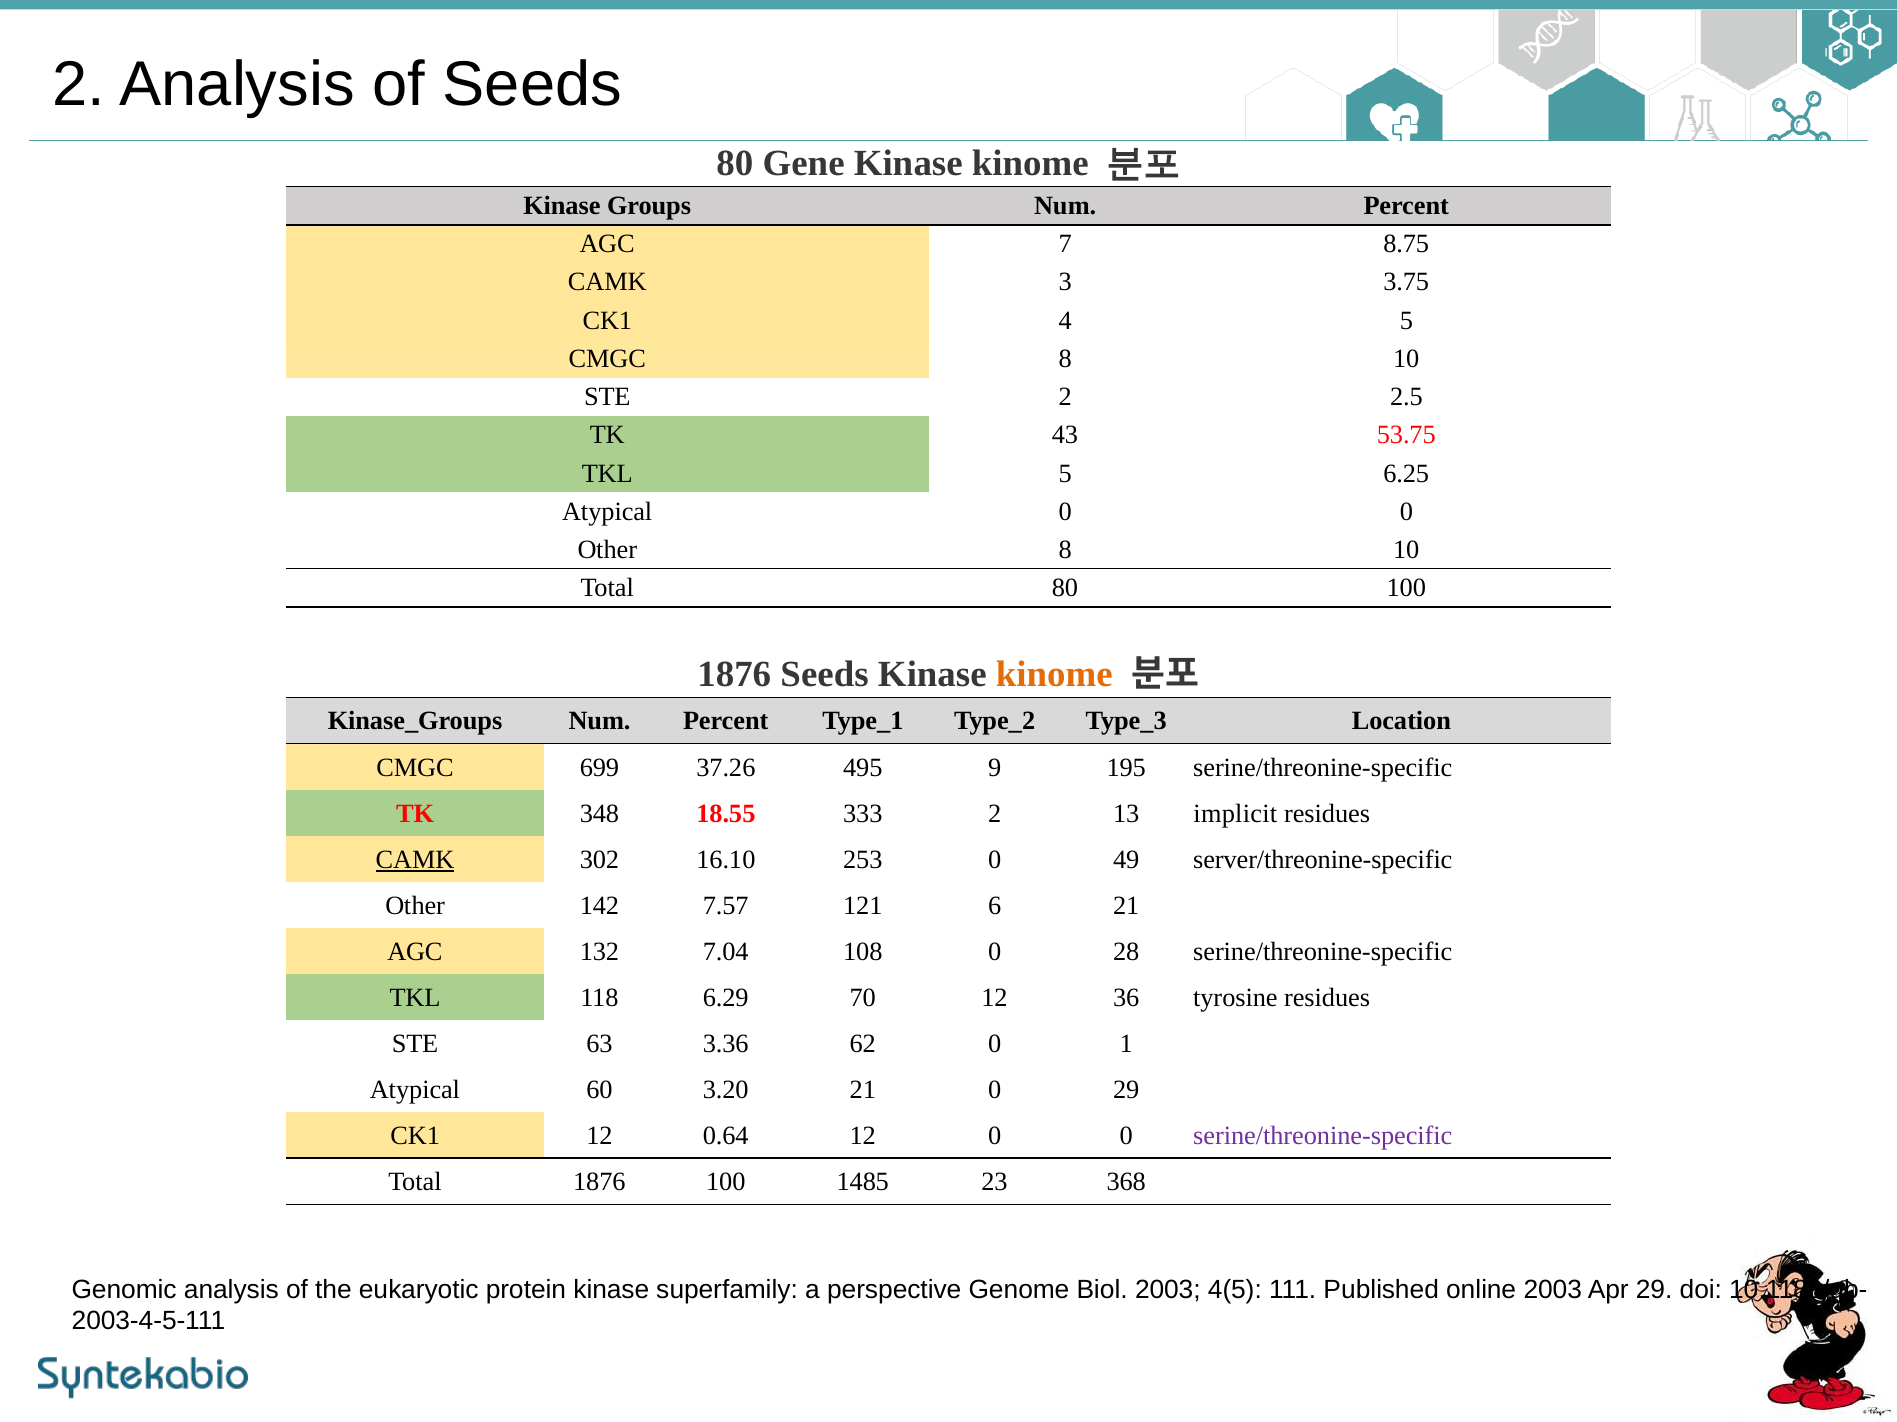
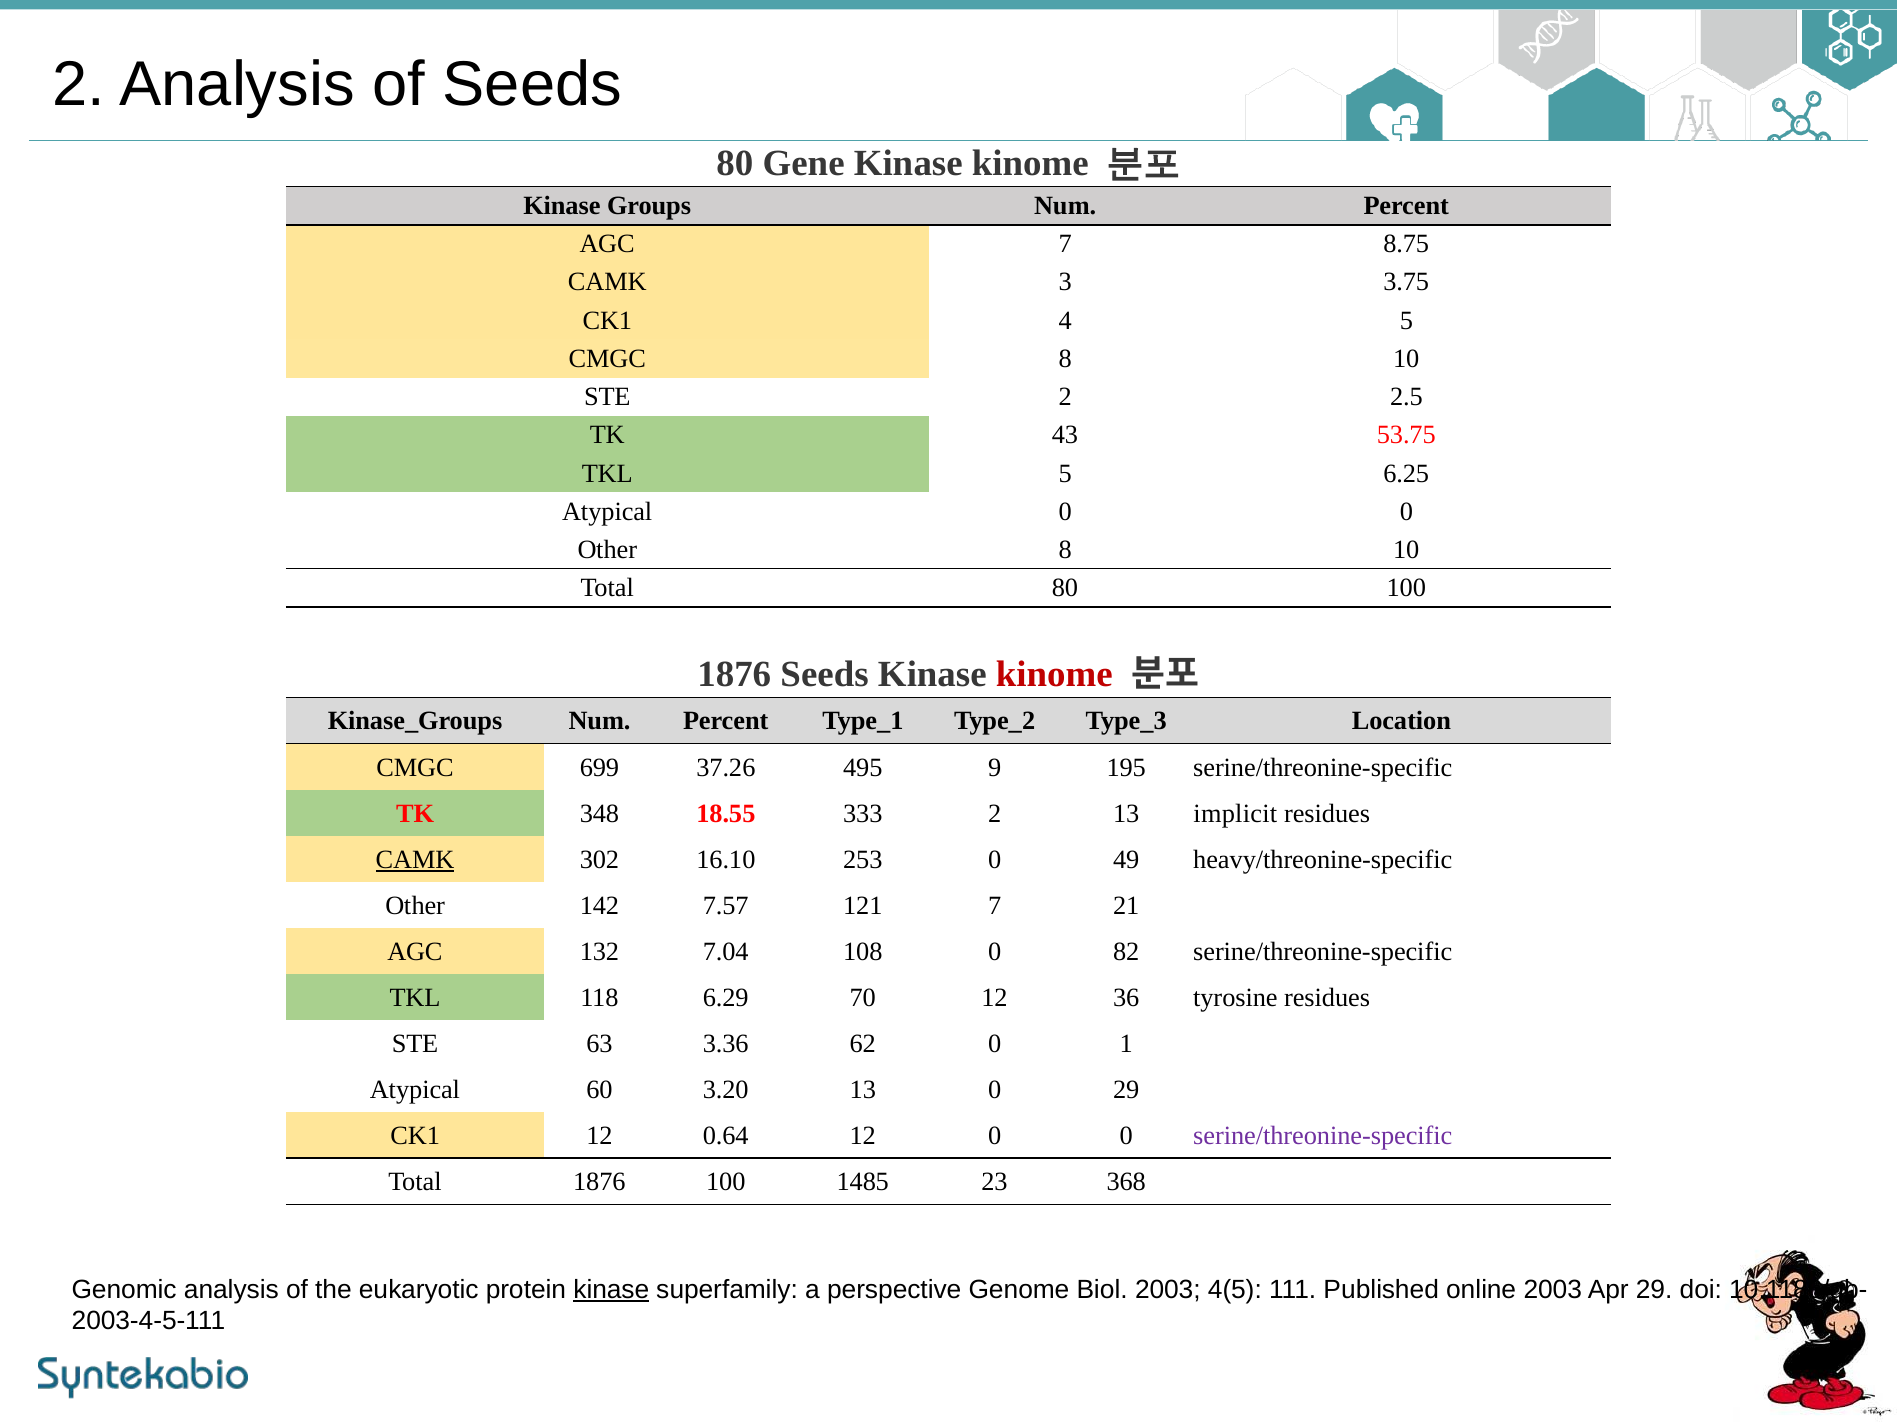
kinome at (1054, 674) colour: orange -> red
server/threonine-specific: server/threonine-specific -> heavy/threonine-specific
121 6: 6 -> 7
28: 28 -> 82
3.20 21: 21 -> 13
kinase at (611, 1290) underline: none -> present
